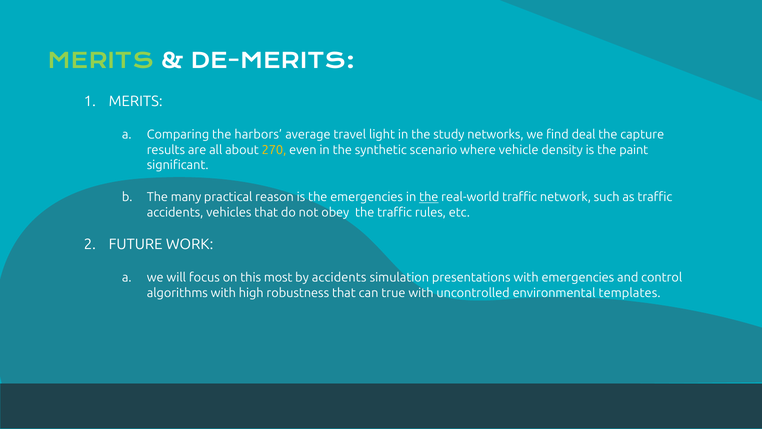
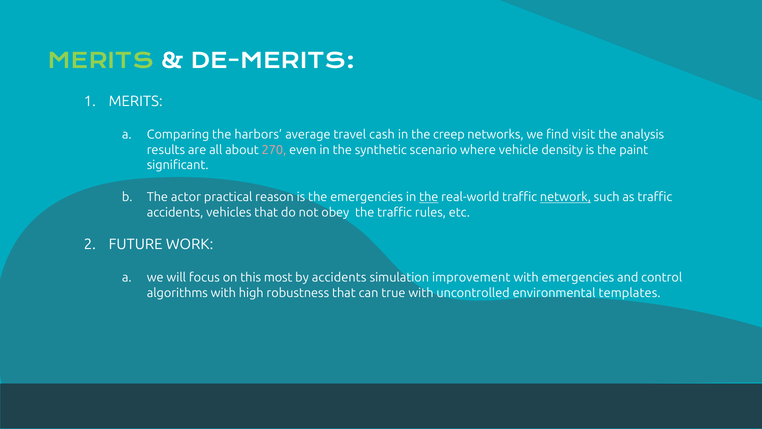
light: light -> cash
study: study -> creep
deal: deal -> visit
capture: capture -> analysis
270 colour: yellow -> pink
many: many -> actor
network underline: none -> present
presentations: presentations -> improvement
